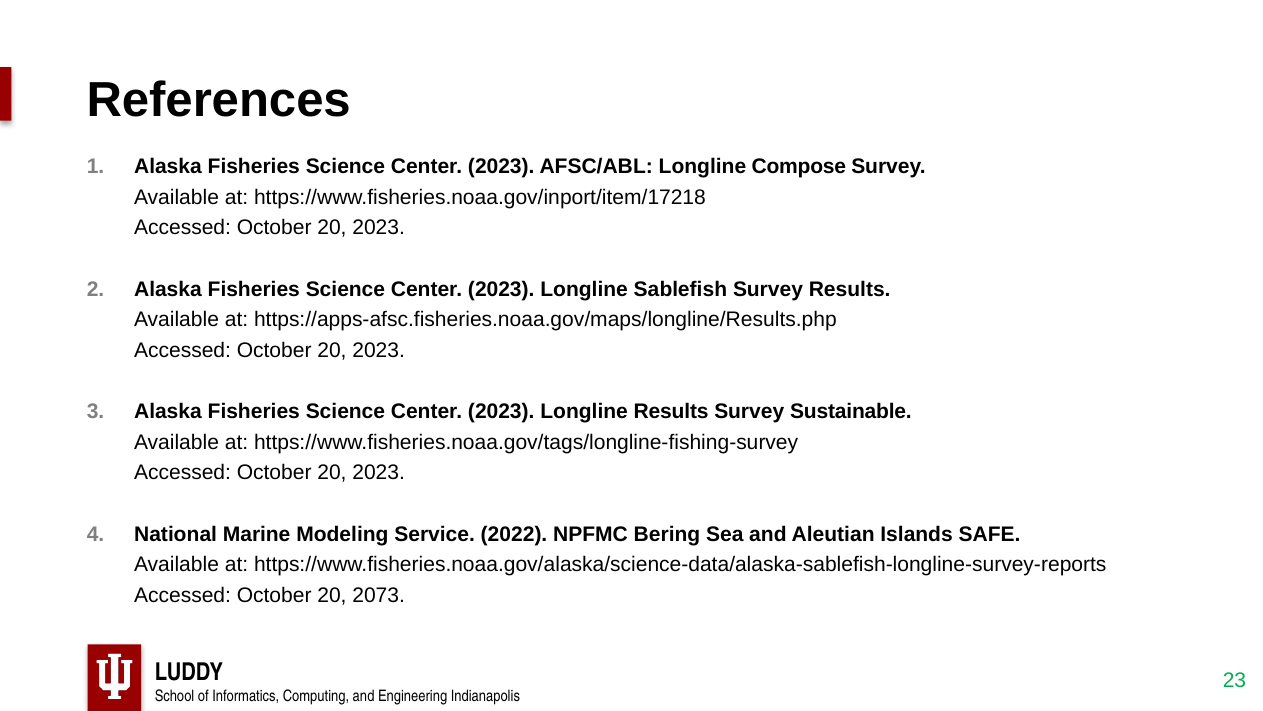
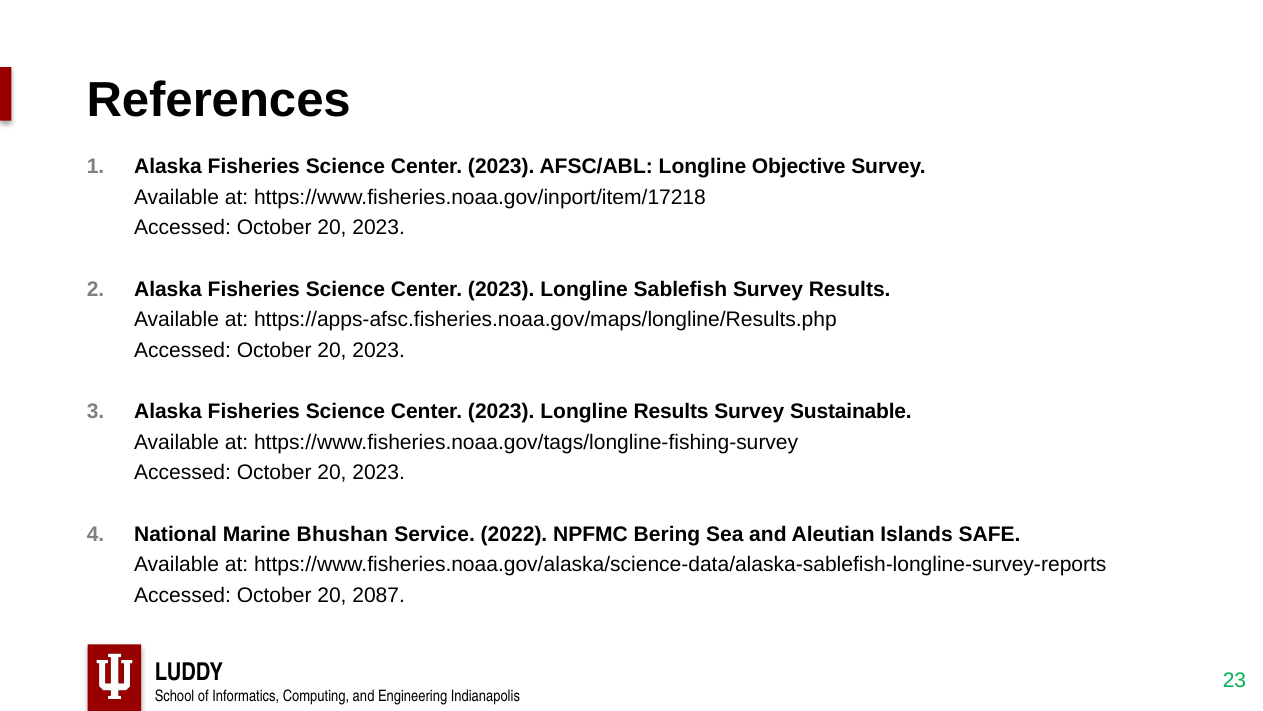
Compose: Compose -> Objective
Modeling: Modeling -> Bhushan
2073: 2073 -> 2087
